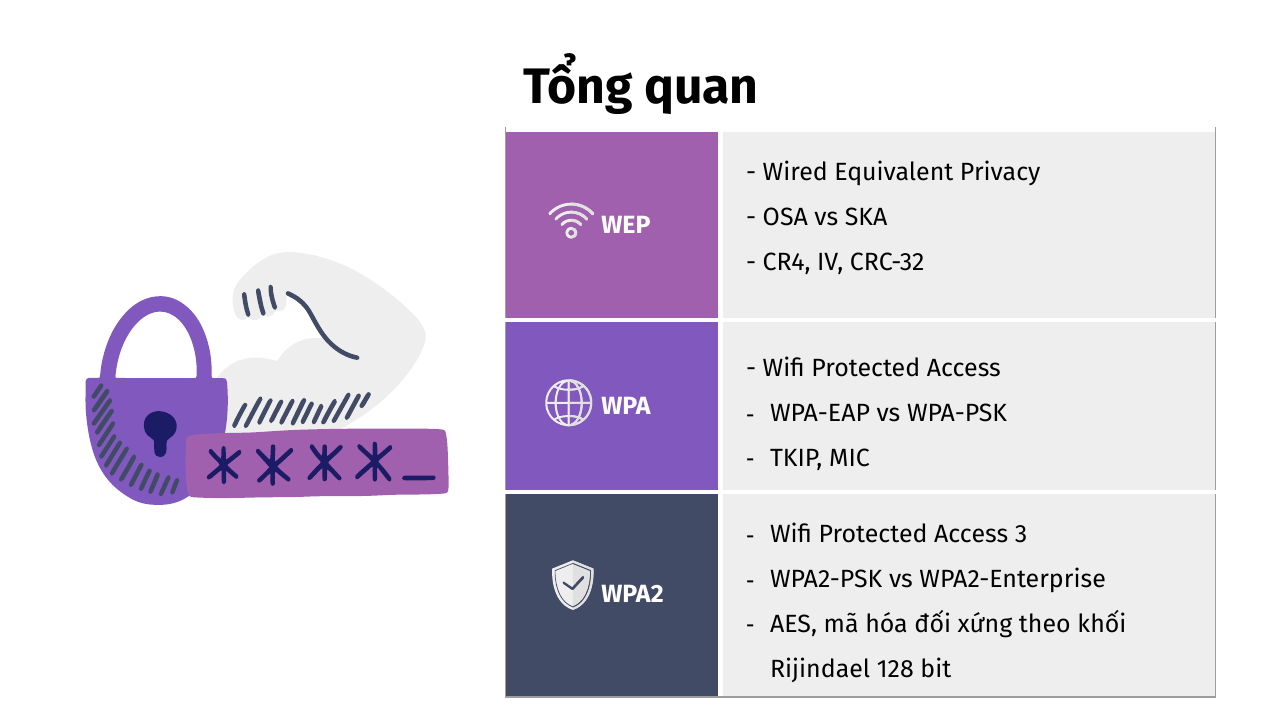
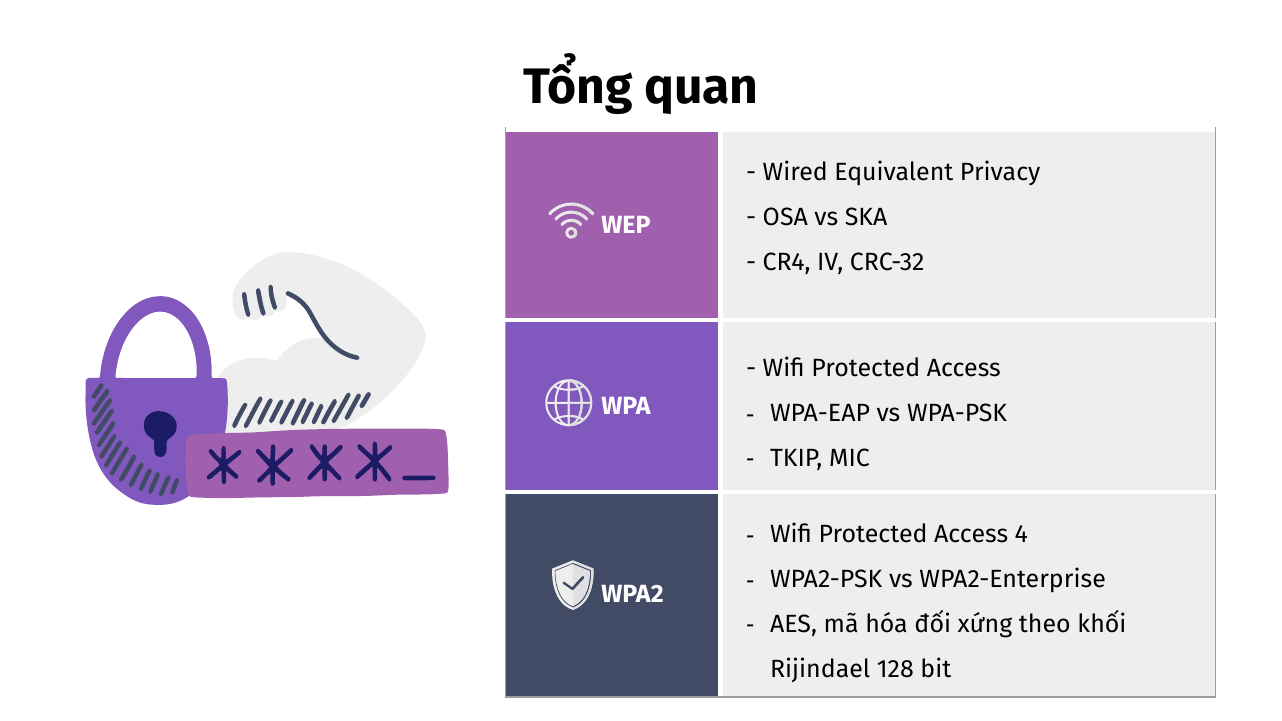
3: 3 -> 4
